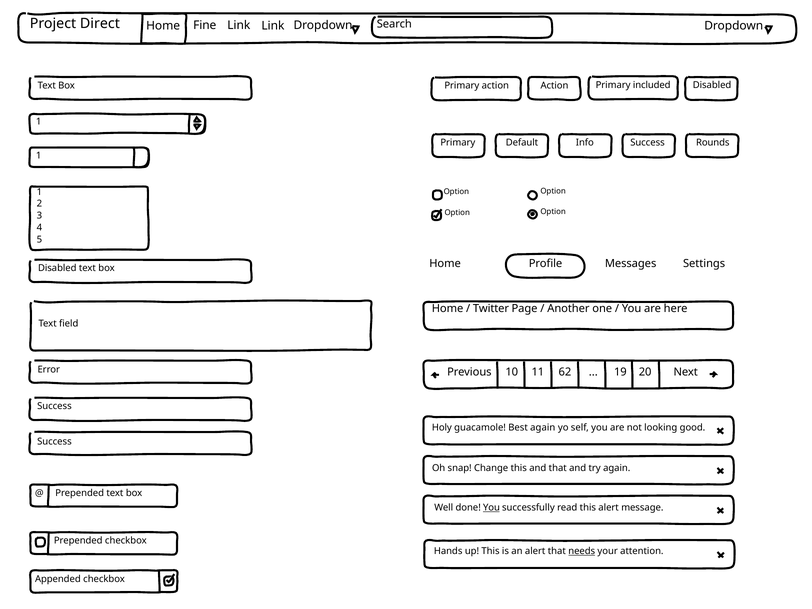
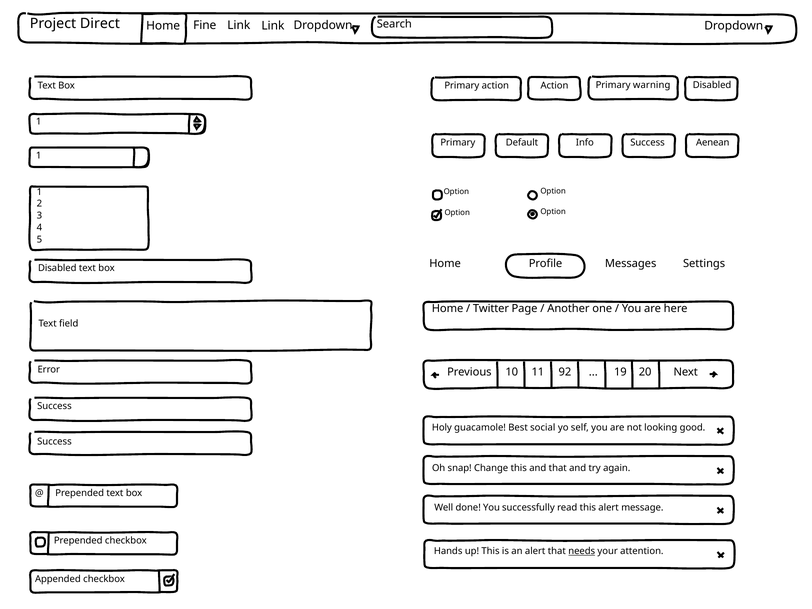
included: included -> warning
Rounds: Rounds -> Aenean
62: 62 -> 92
Best again: again -> social
You at (491, 507) underline: present -> none
